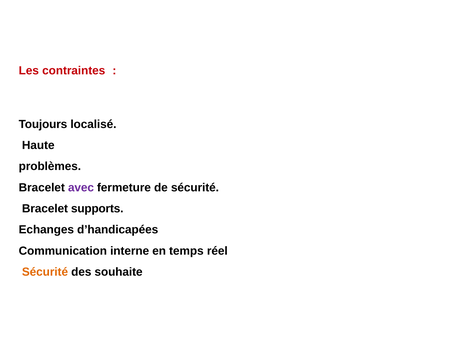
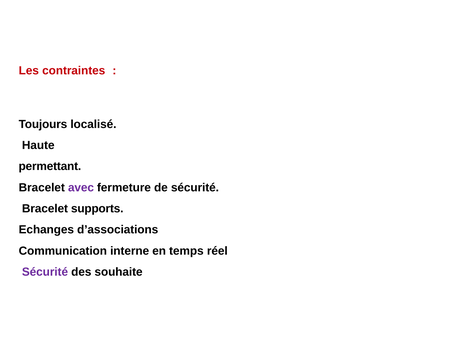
problèmes: problèmes -> permettant
d’handicapées: d’handicapées -> d’associations
Sécurité at (45, 272) colour: orange -> purple
